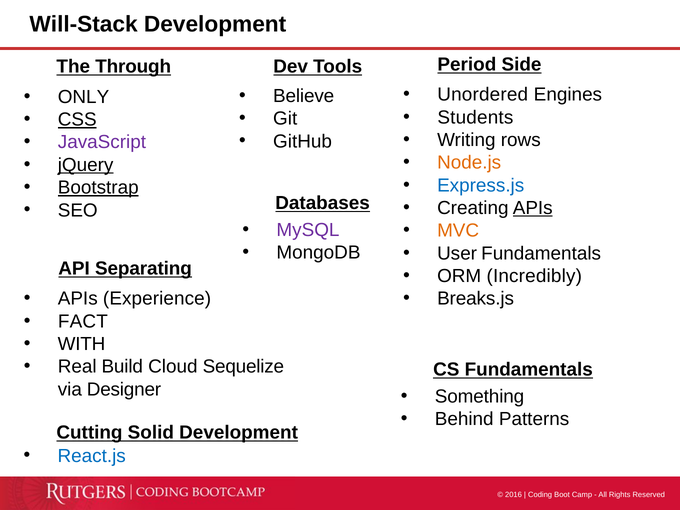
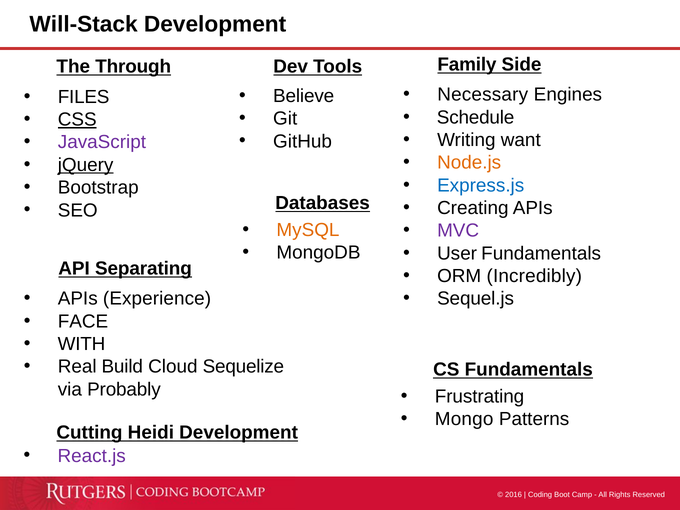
Period: Period -> Family
Unordered: Unordered -> Necessary
ONLY: ONLY -> FILES
Students: Students -> Schedule
rows: rows -> want
Bootstrap underline: present -> none
APIs at (533, 208) underline: present -> none
MySQL colour: purple -> orange
MVC colour: orange -> purple
Breaks.js: Breaks.js -> Sequel.js
FACT: FACT -> FACE
Designer: Designer -> Probably
Something: Something -> Frustrating
Behind: Behind -> Mongo
Solid: Solid -> Heidi
React.js colour: blue -> purple
